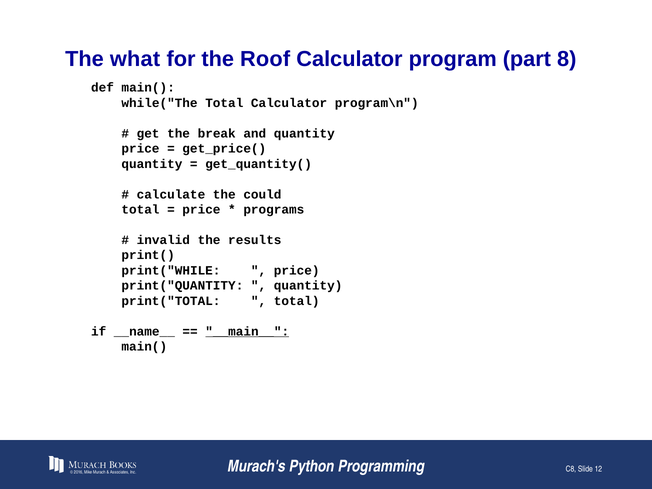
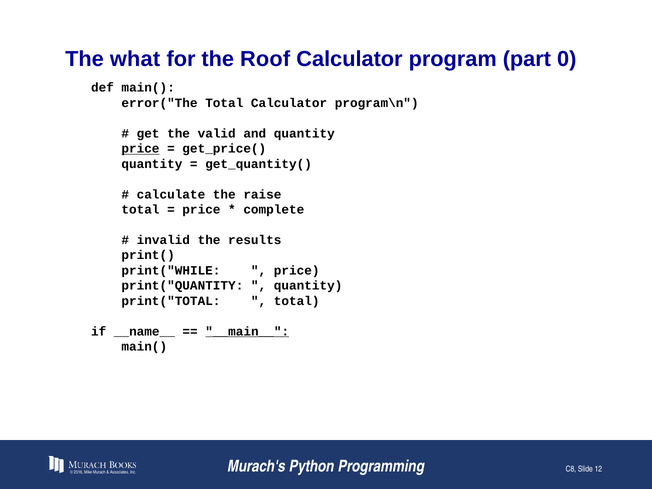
8: 8 -> 0
while("The: while("The -> error("The
break: break -> valid
price at (140, 149) underline: none -> present
could: could -> raise
programs: programs -> complete
